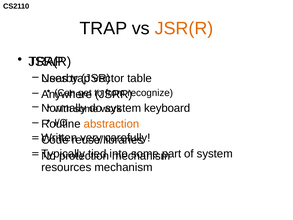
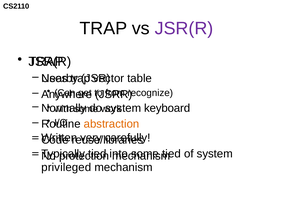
JSR(R at (184, 28) colour: orange -> purple
part at (172, 154): part -> tied
resources: resources -> privileged
